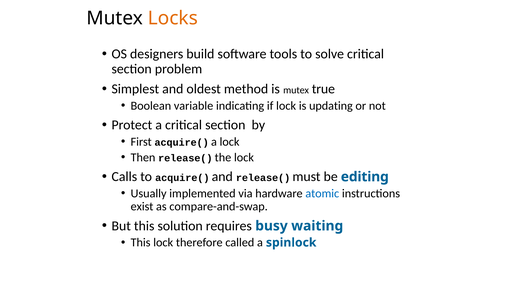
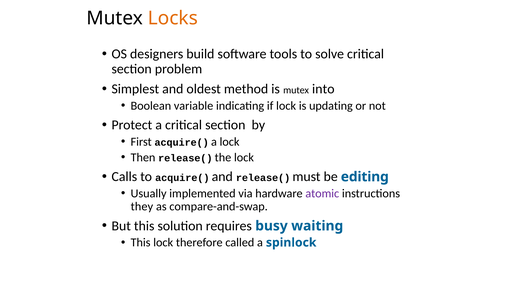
true: true -> into
atomic colour: blue -> purple
exist: exist -> they
